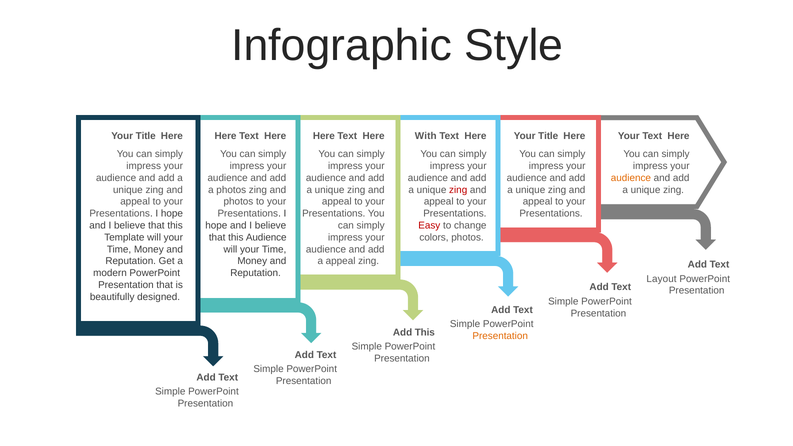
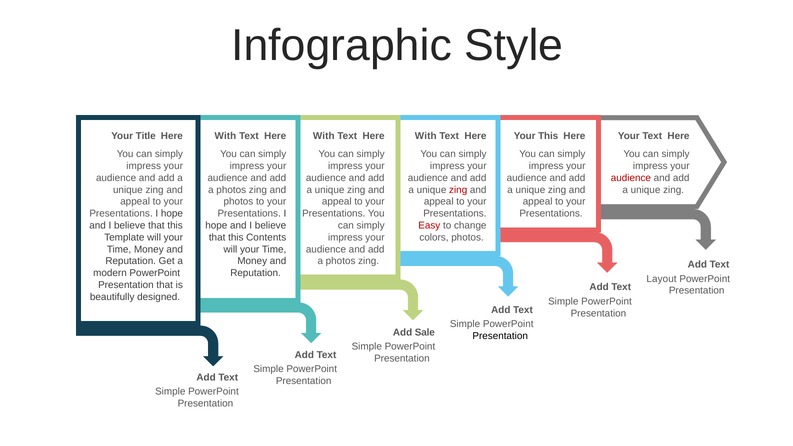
Here at (226, 136): Here -> With
Here at (324, 136): Here -> With
Title at (548, 136): Title -> This
audience at (631, 178) colour: orange -> red
this Audience: Audience -> Contents
appeal at (341, 261): appeal -> photos
Add This: This -> Sale
Presentation at (500, 336) colour: orange -> black
